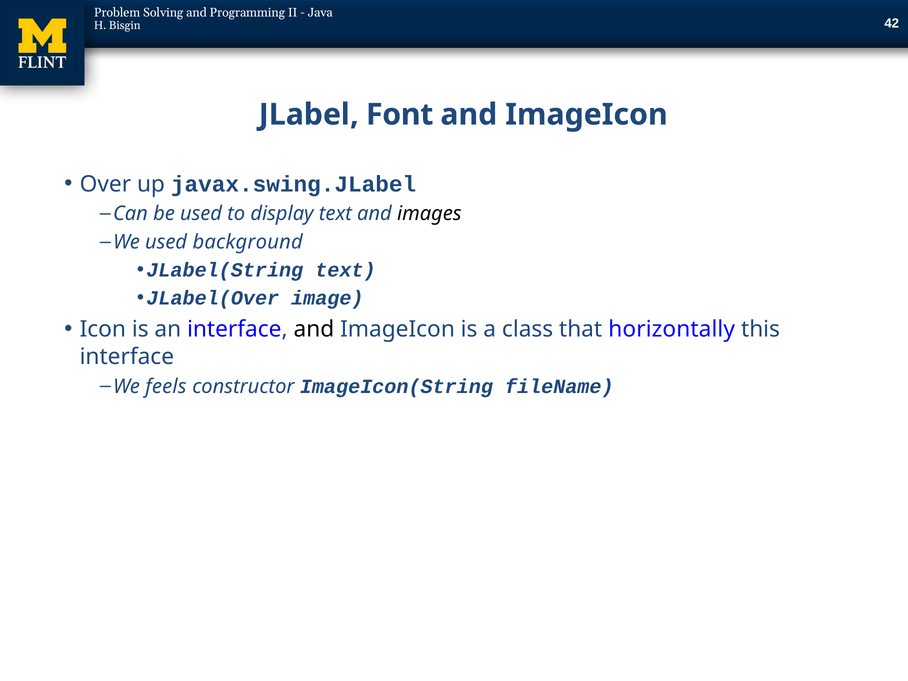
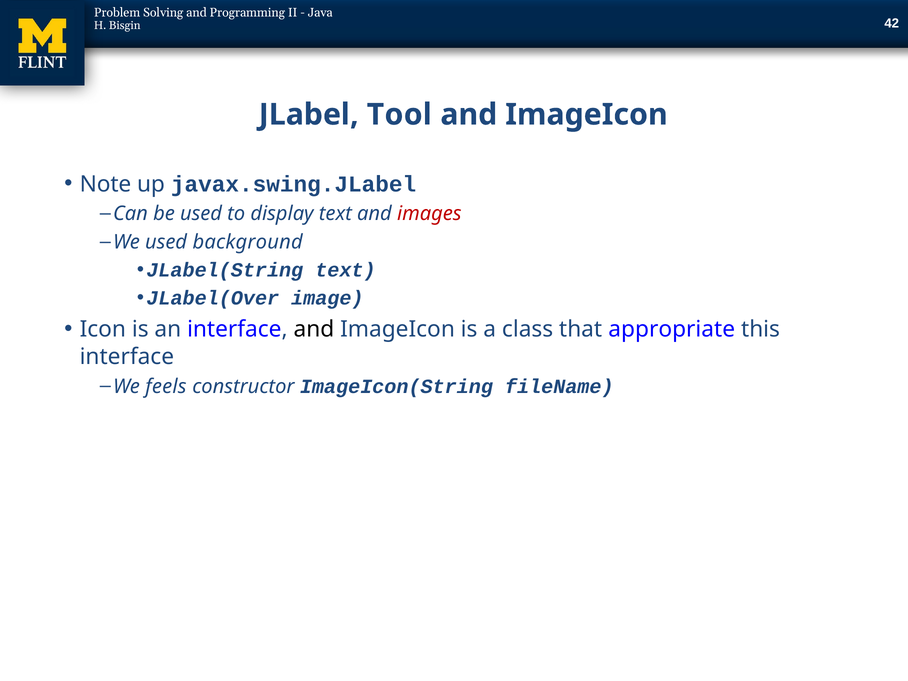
Font: Font -> Tool
Over: Over -> Note
images colour: black -> red
horizontally: horizontally -> appropriate
